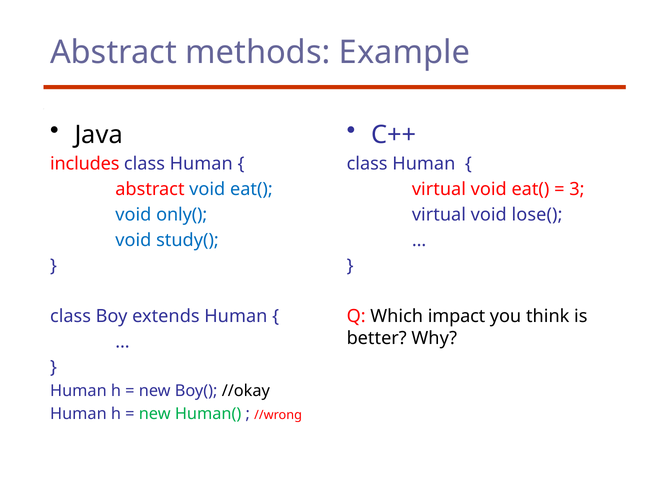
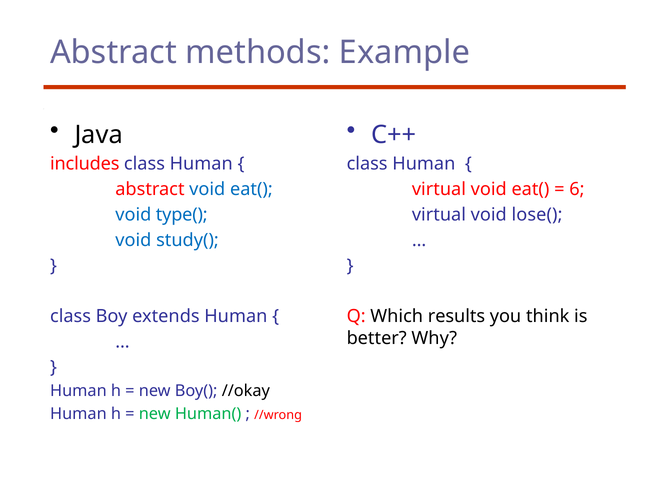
3: 3 -> 6
only(: only( -> type(
impact: impact -> results
